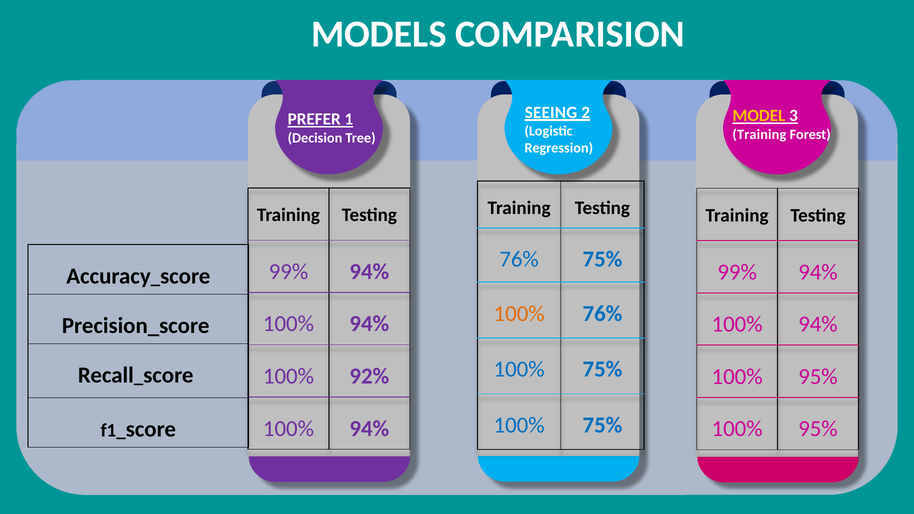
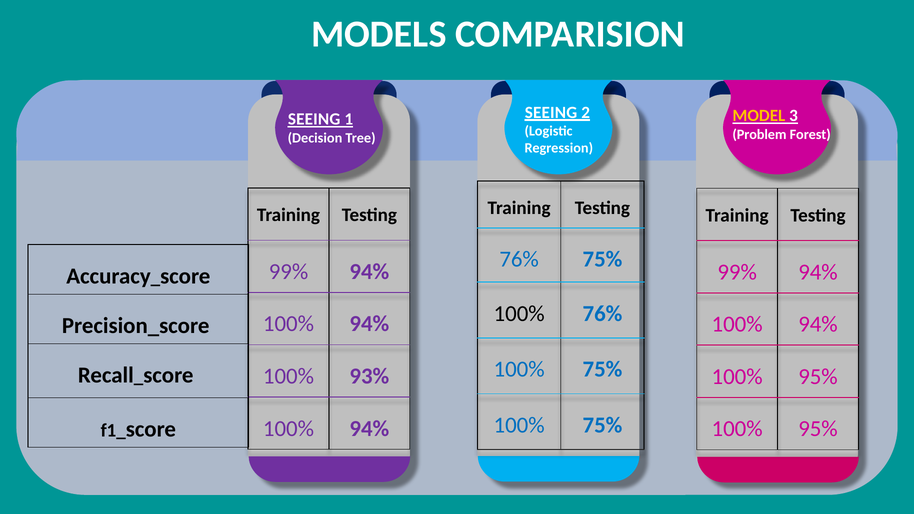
PREFER at (314, 119): PREFER -> SEEING
Training at (759, 134): Training -> Problem
100% at (519, 314) colour: orange -> black
92%: 92% -> 93%
